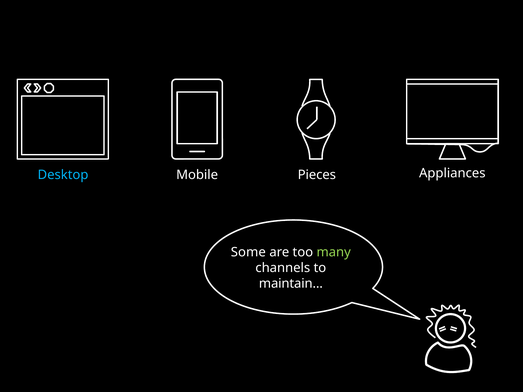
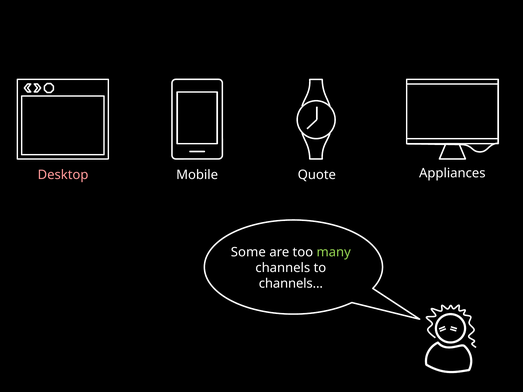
Desktop colour: light blue -> pink
Pieces: Pieces -> Quote
maintain…: maintain… -> channels…
